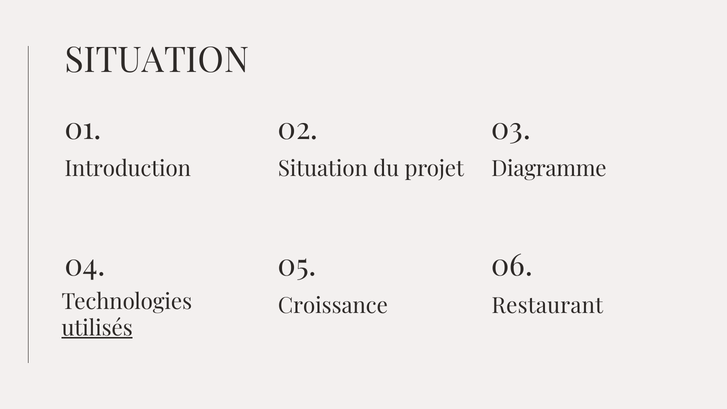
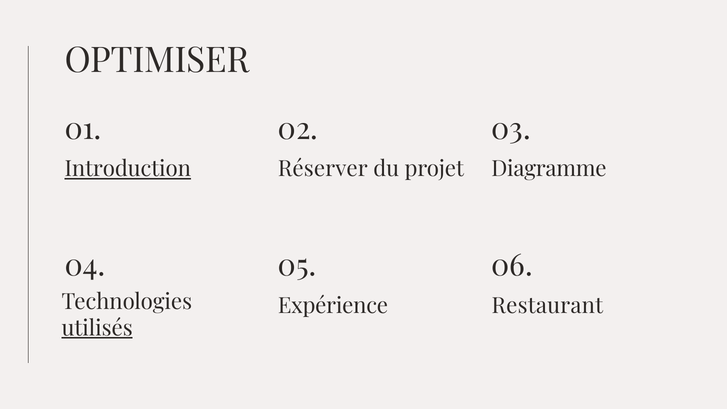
SITUATION at (157, 61): SITUATION -> OPTIMISER
Introduction underline: none -> present
Situation at (323, 169): Situation -> Réserver
Croissance: Croissance -> Expérience
